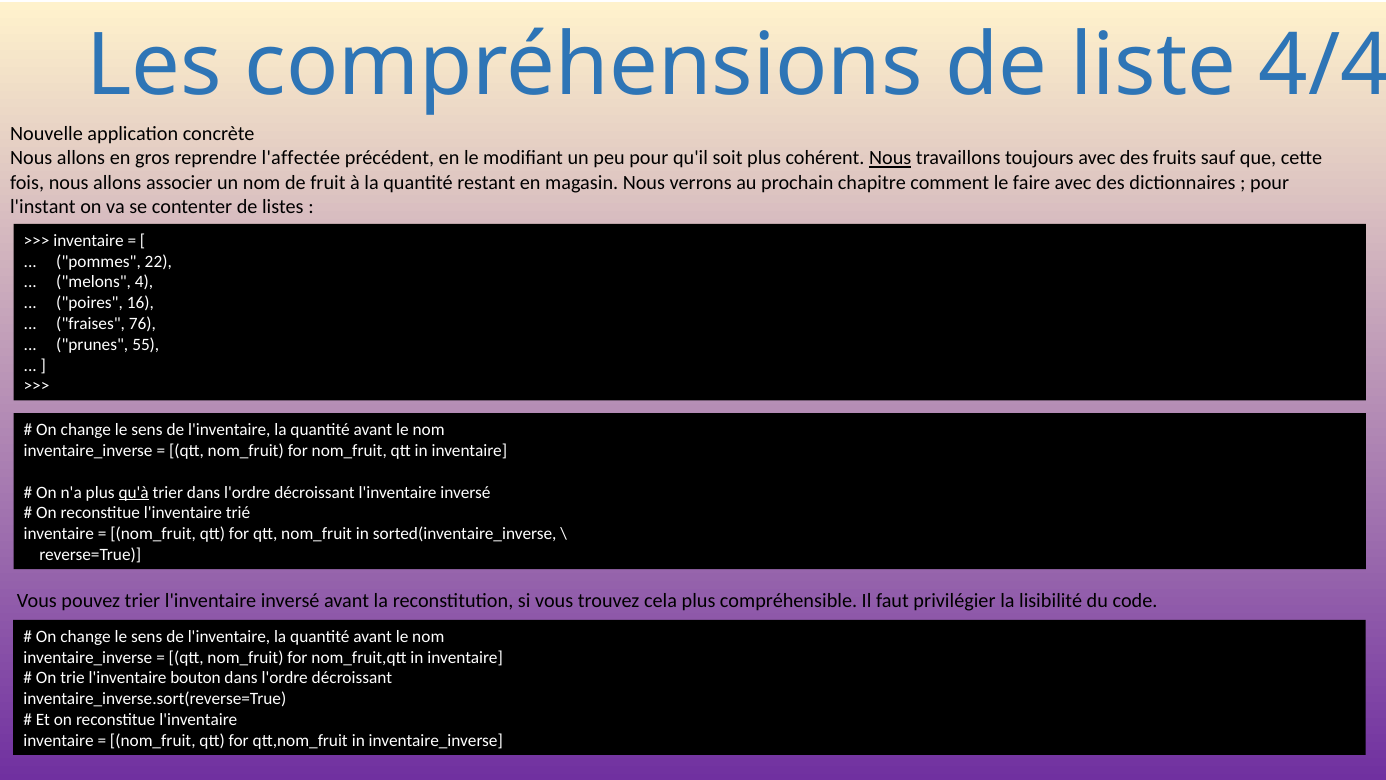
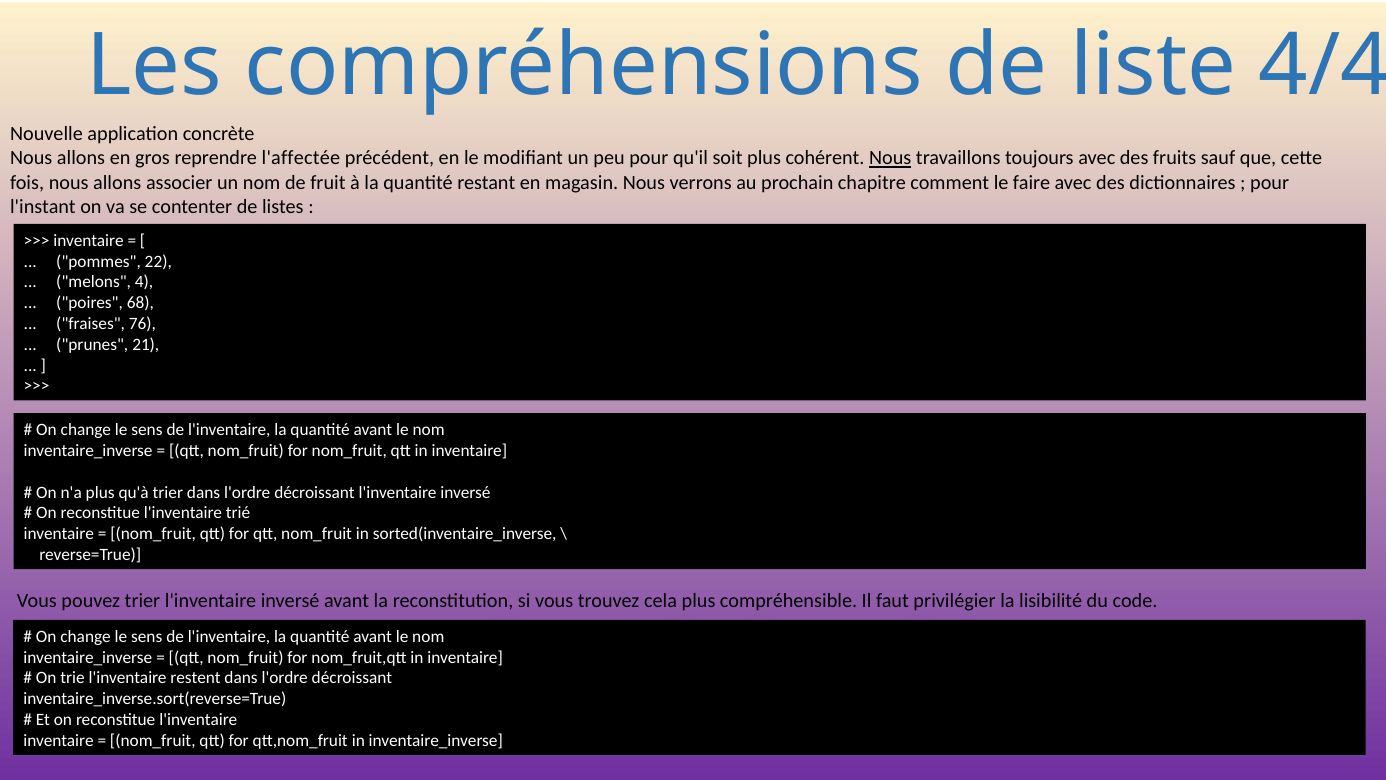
16: 16 -> 68
55: 55 -> 21
qu'à underline: present -> none
bouton: bouton -> restent
